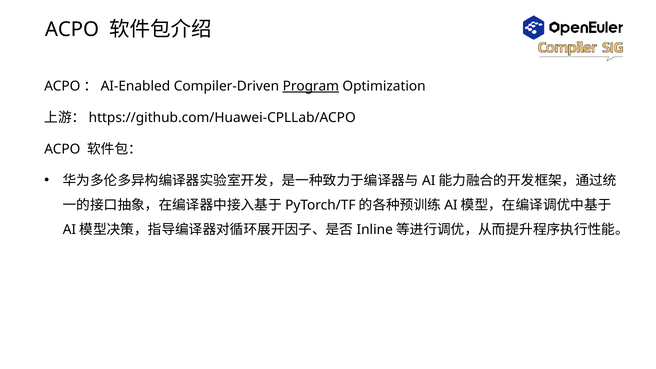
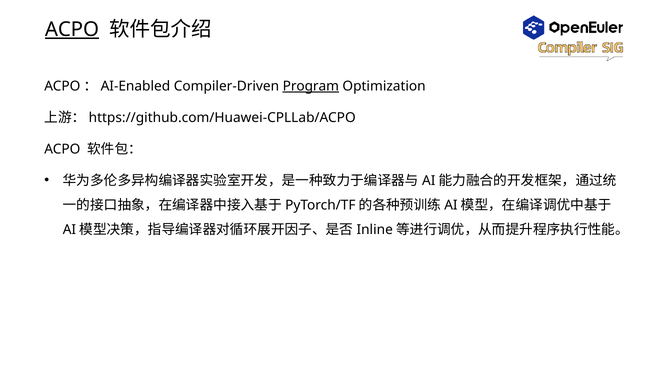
ACPO at (72, 29) underline: none -> present
